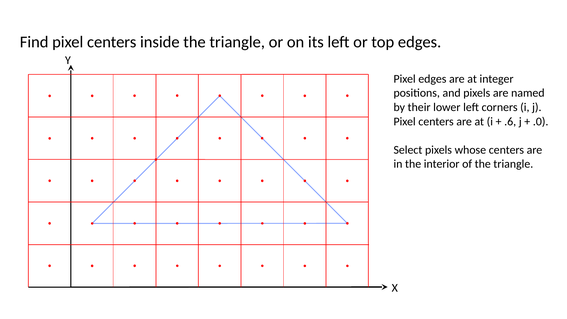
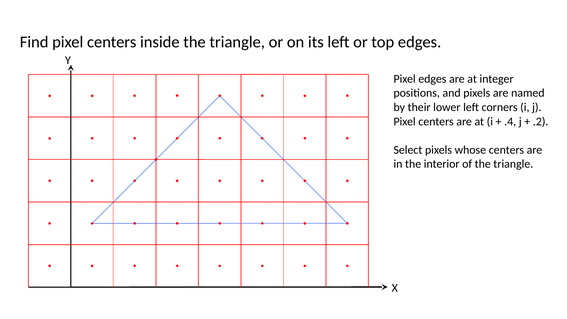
.6: .6 -> .4
.0: .0 -> .2
